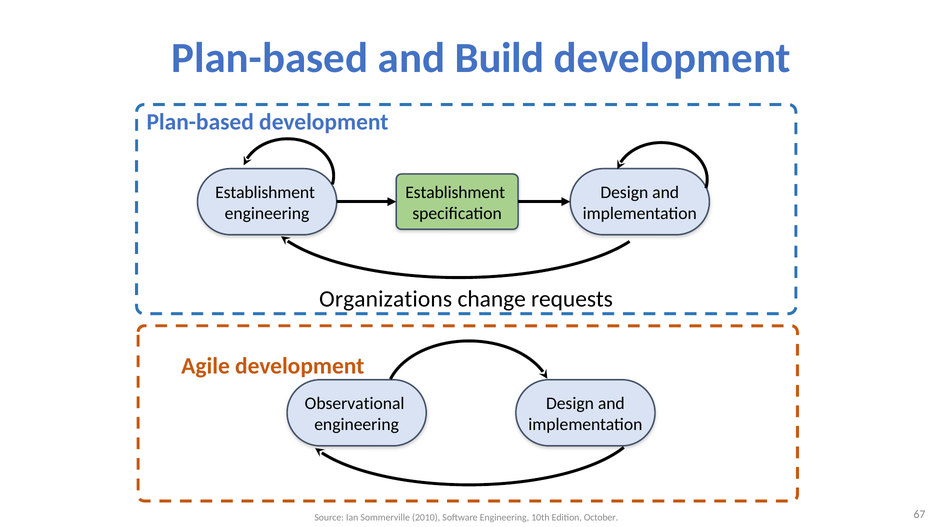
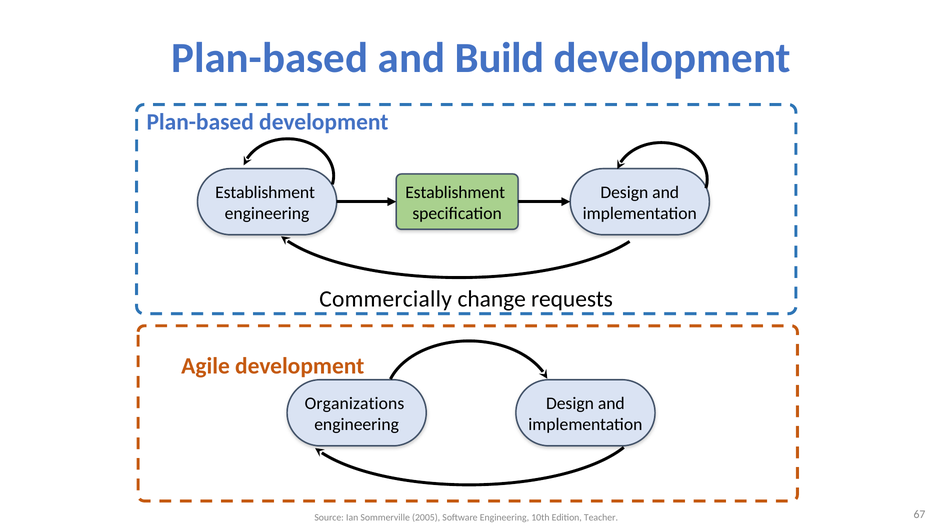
Organizations: Organizations -> Commercially
Observational: Observational -> Organizations
2010: 2010 -> 2005
October: October -> Teacher
